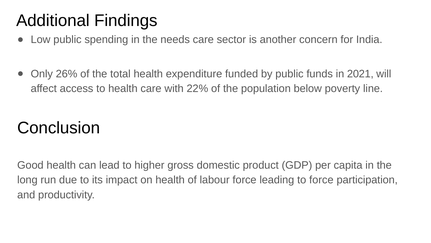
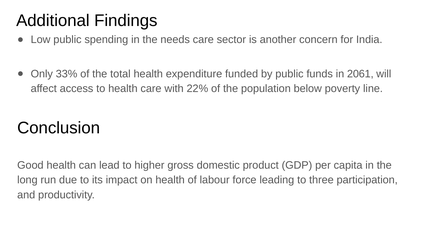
26%: 26% -> 33%
2021: 2021 -> 2061
to force: force -> three
